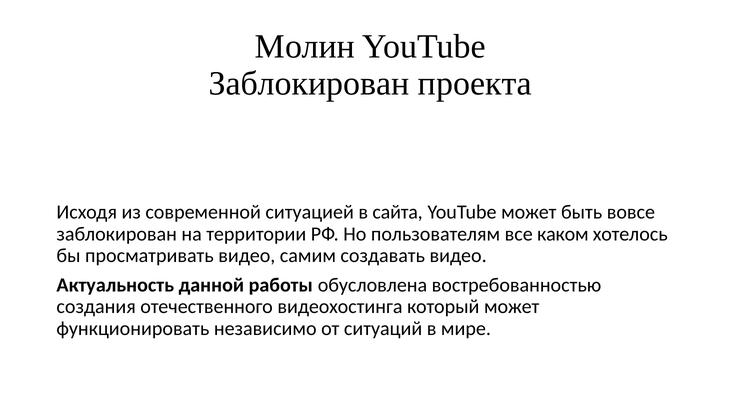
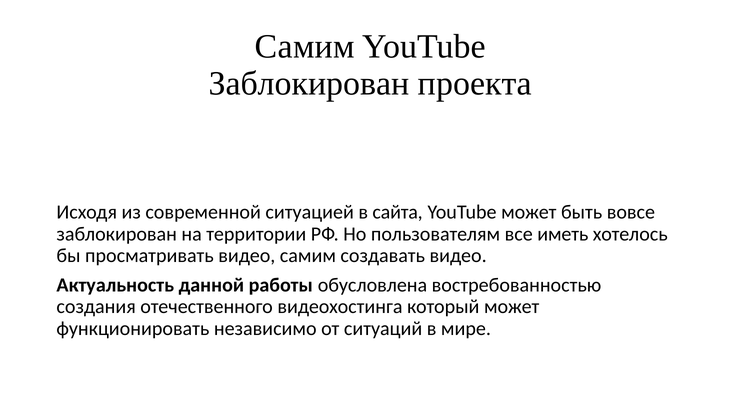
Молин at (305, 47): Молин -> Самим
каком: каком -> иметь
